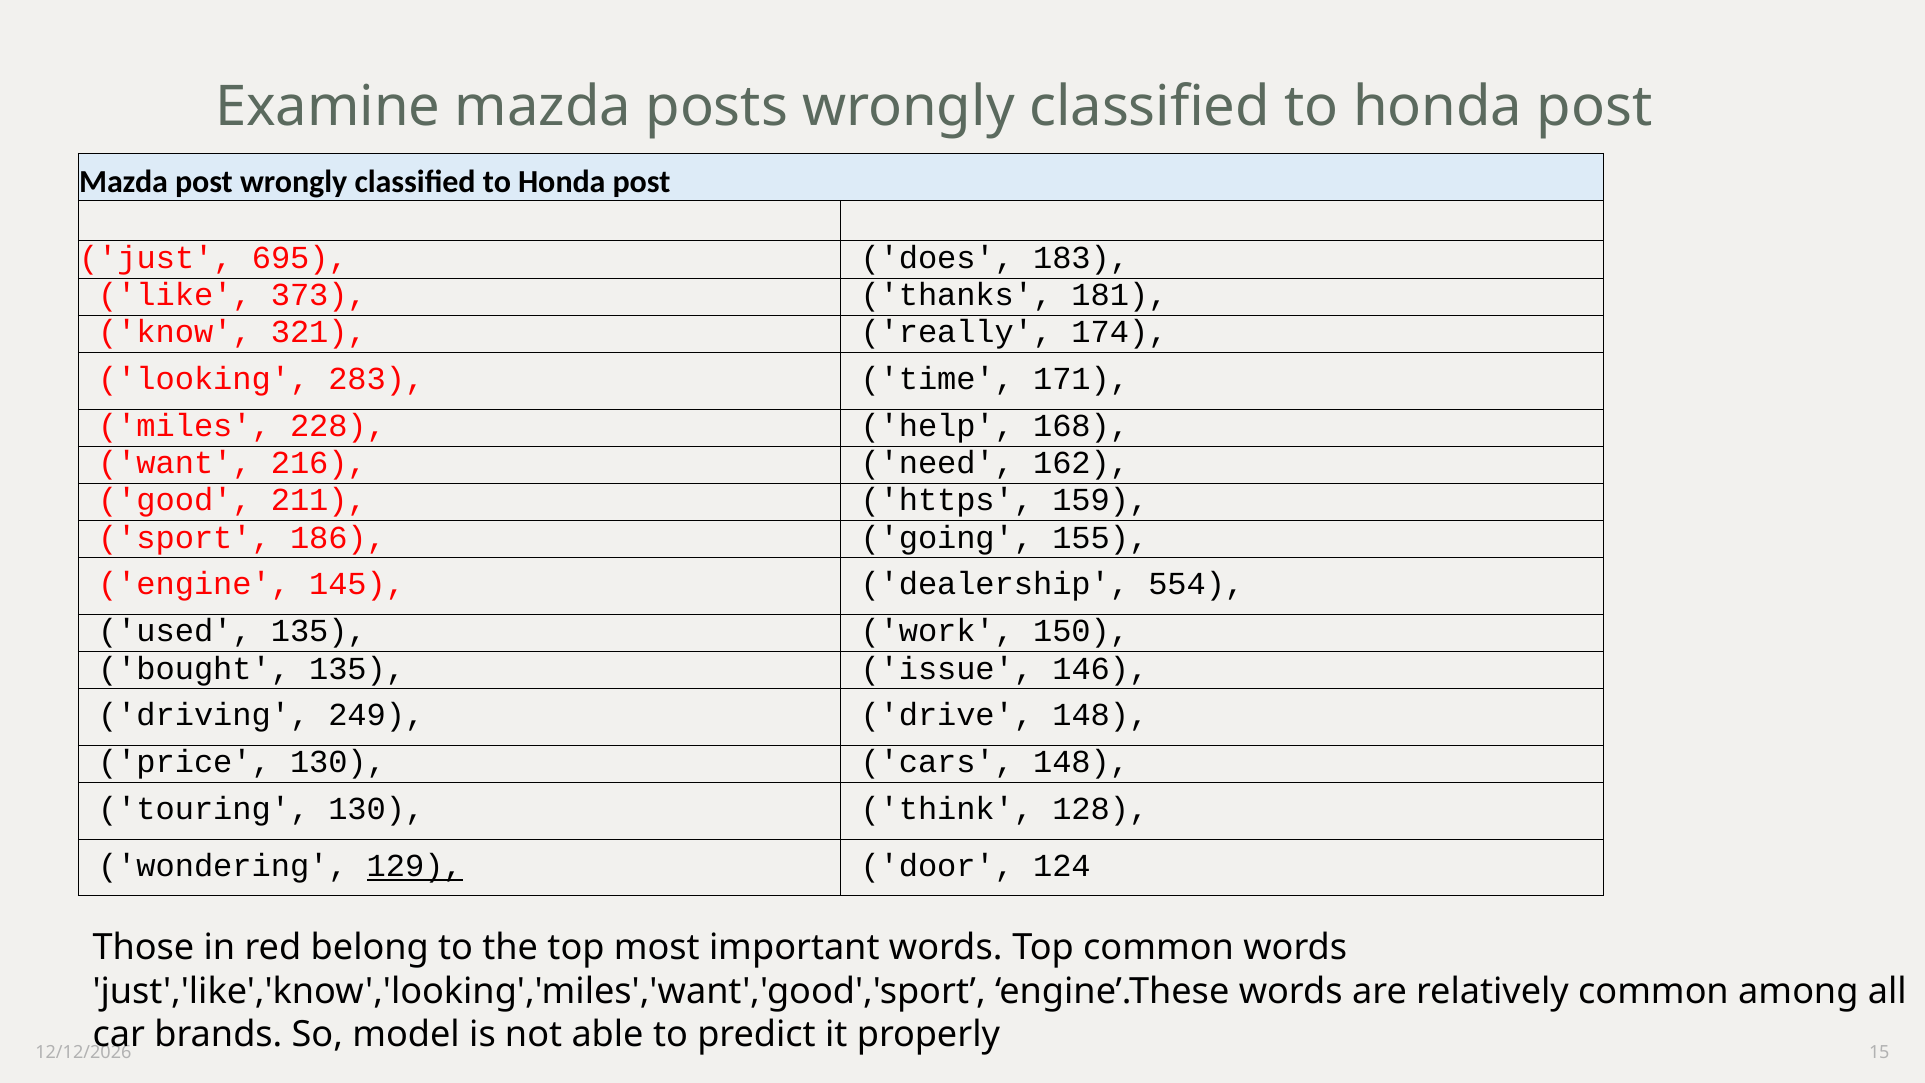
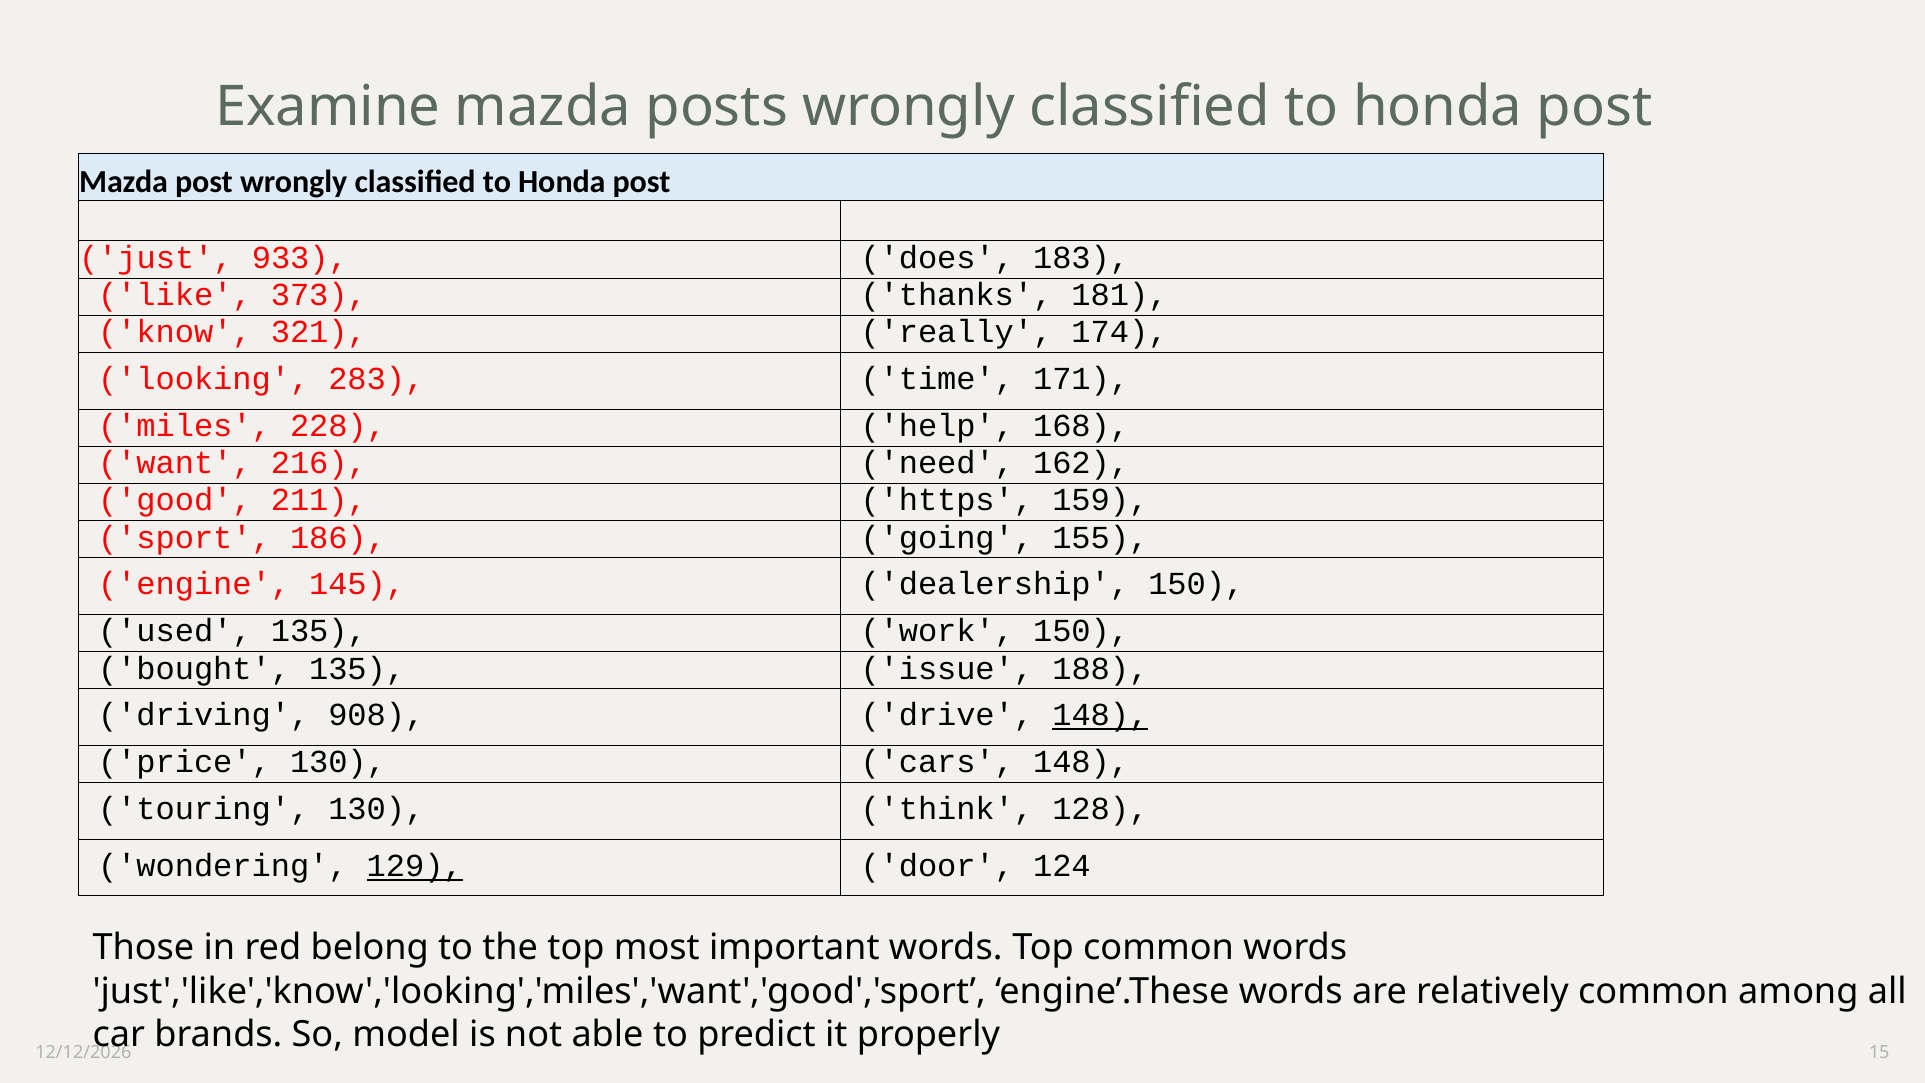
695: 695 -> 933
dealership 554: 554 -> 150
146: 146 -> 188
249: 249 -> 908
148 at (1100, 715) underline: none -> present
